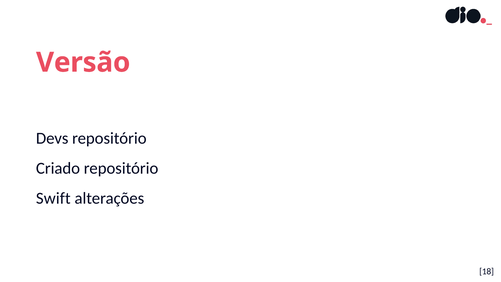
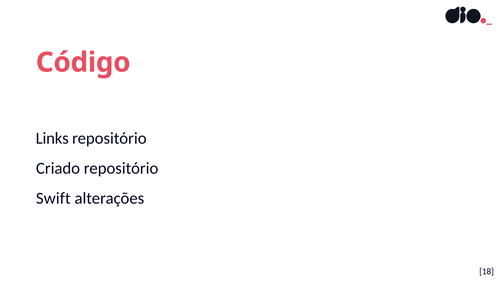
Versão: Versão -> Código
Devs: Devs -> Links
